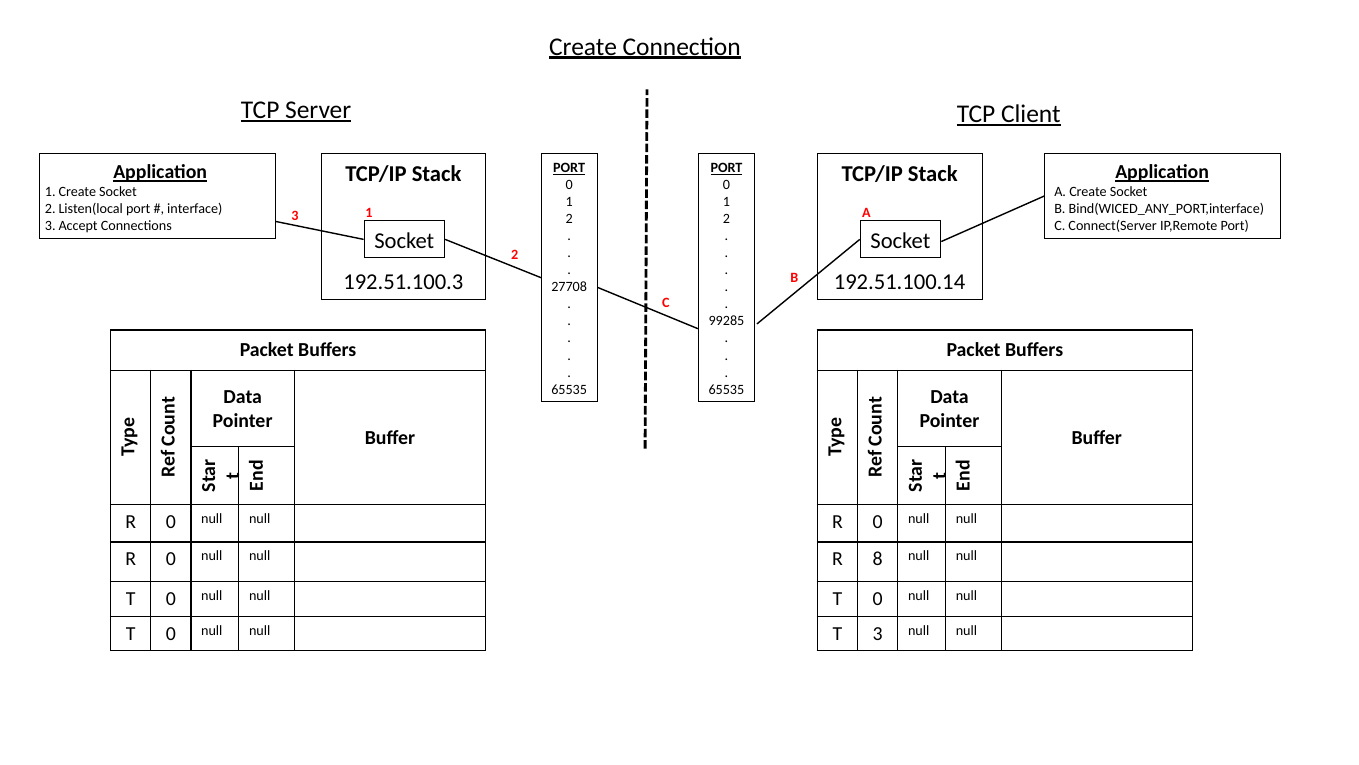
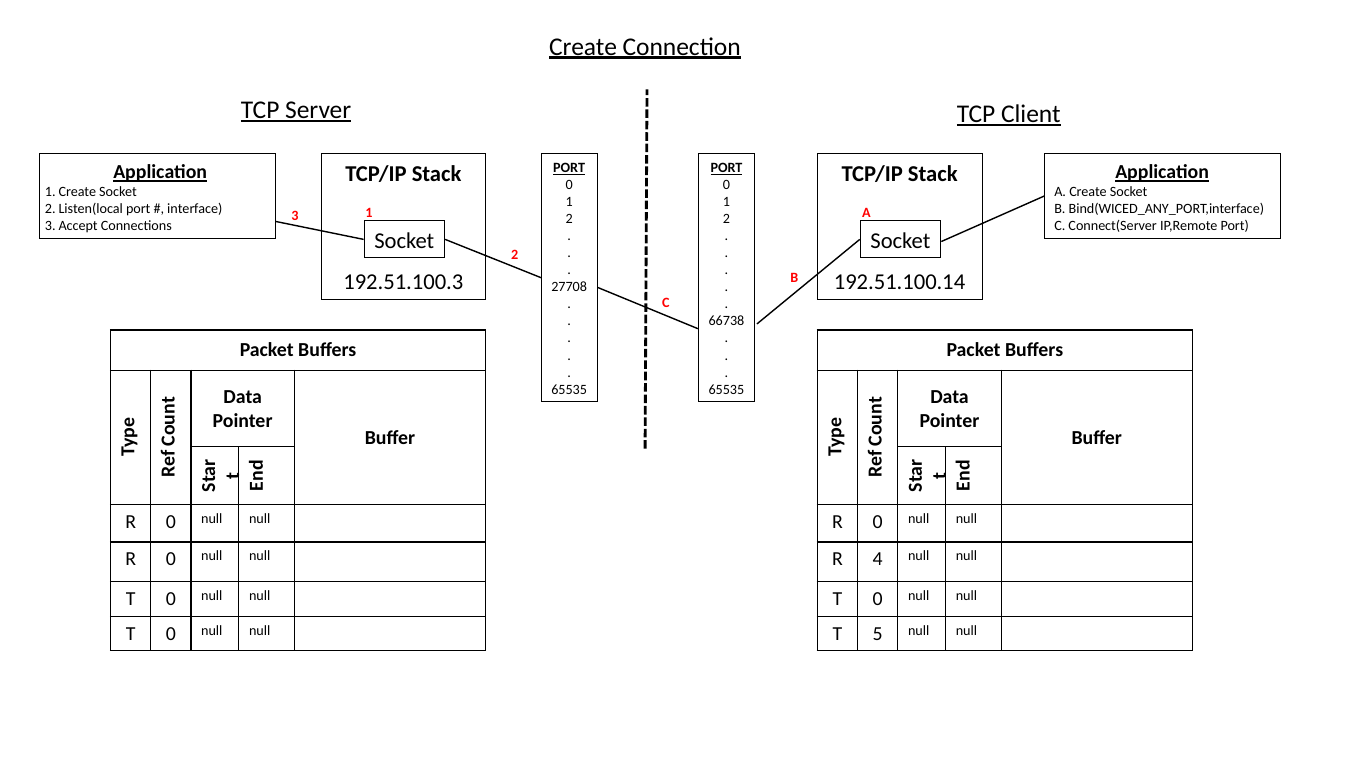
99285: 99285 -> 66738
8: 8 -> 4
T 3: 3 -> 5
